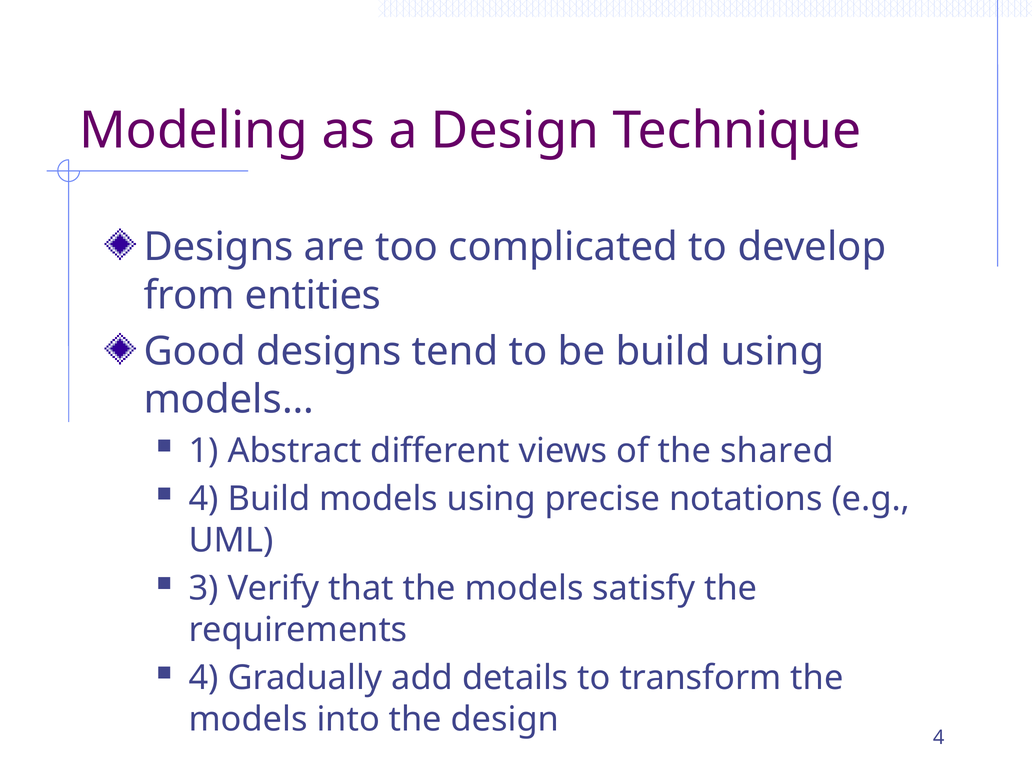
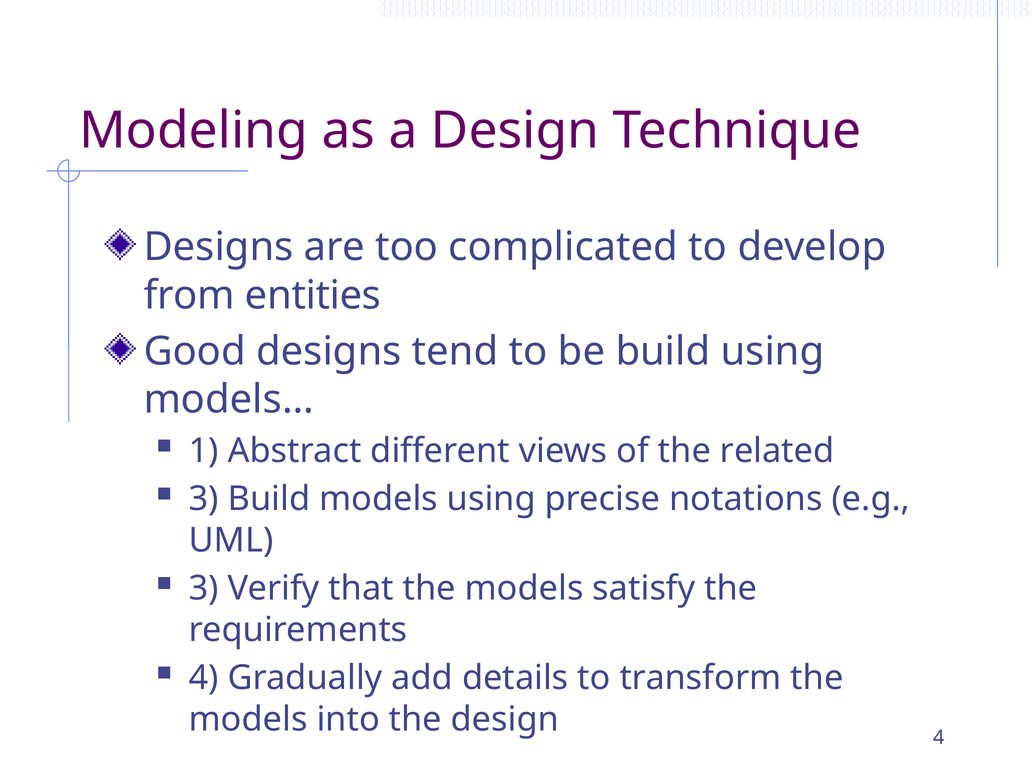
shared: shared -> related
4 at (204, 499): 4 -> 3
